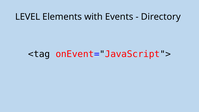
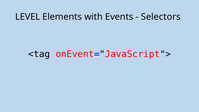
Directory: Directory -> Selectors
